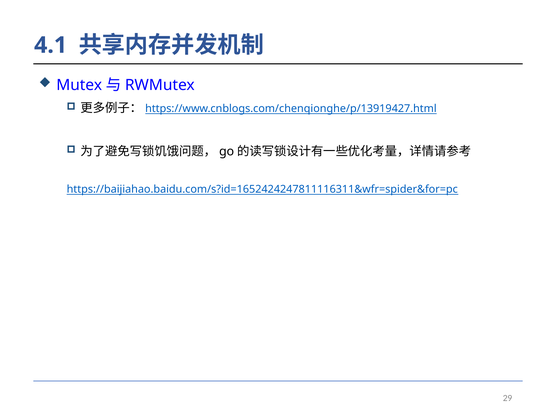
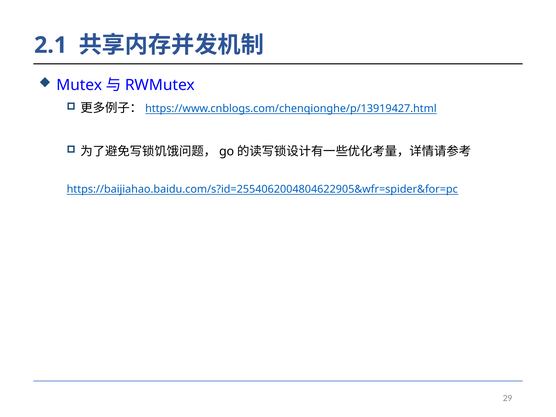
4.1: 4.1 -> 2.1
https://baijiahao.baidu.com/s?id=1652424247811116311&wfr=spider&for=pc: https://baijiahao.baidu.com/s?id=1652424247811116311&wfr=spider&for=pc -> https://baijiahao.baidu.com/s?id=2554062004804622905&wfr=spider&for=pc
